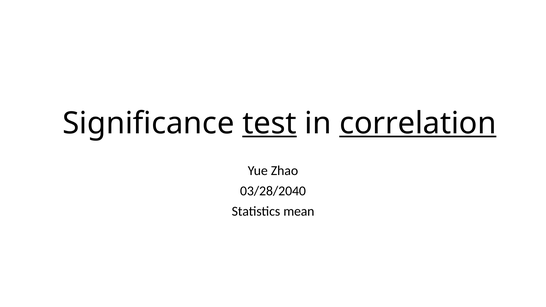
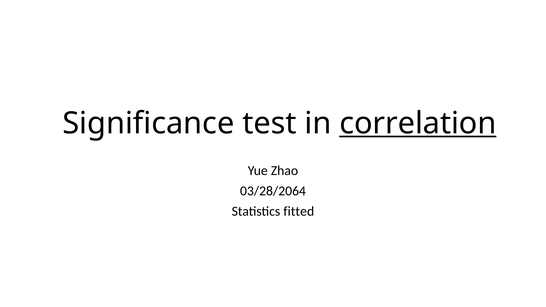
test underline: present -> none
03/28/2040: 03/28/2040 -> 03/28/2064
mean: mean -> fitted
